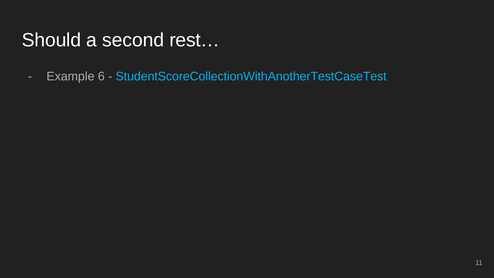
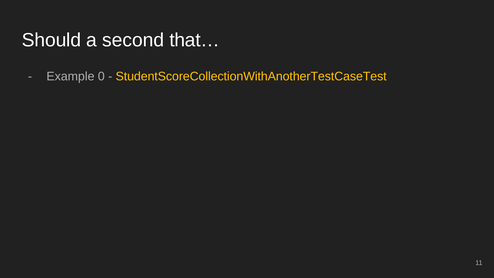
rest…: rest… -> that…
6: 6 -> 0
StudentScoreCollectionWithAnotherTestCaseTest colour: light blue -> yellow
